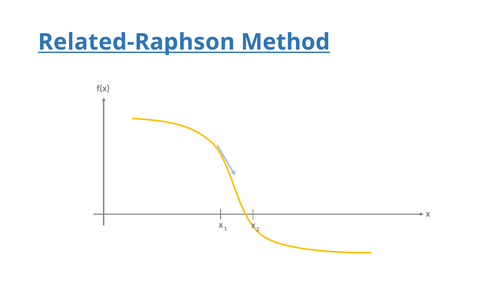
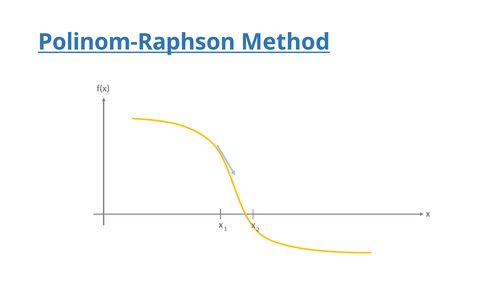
Related-Raphson: Related-Raphson -> Polinom-Raphson
